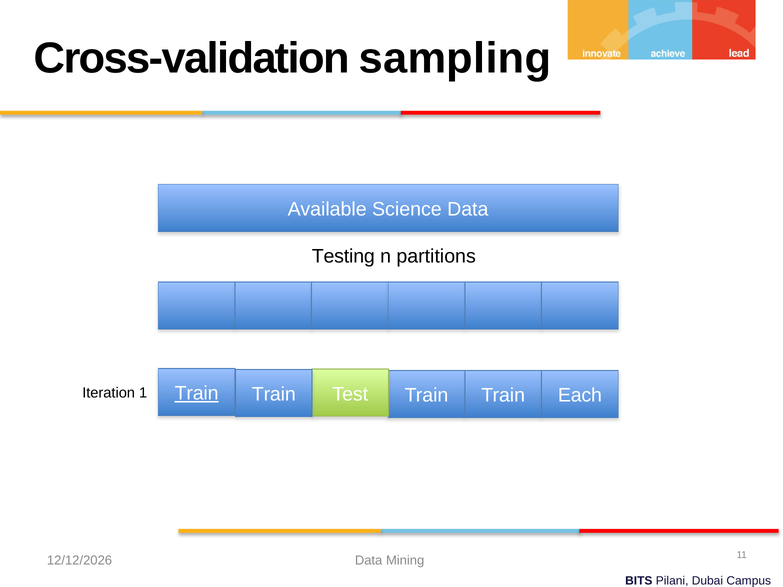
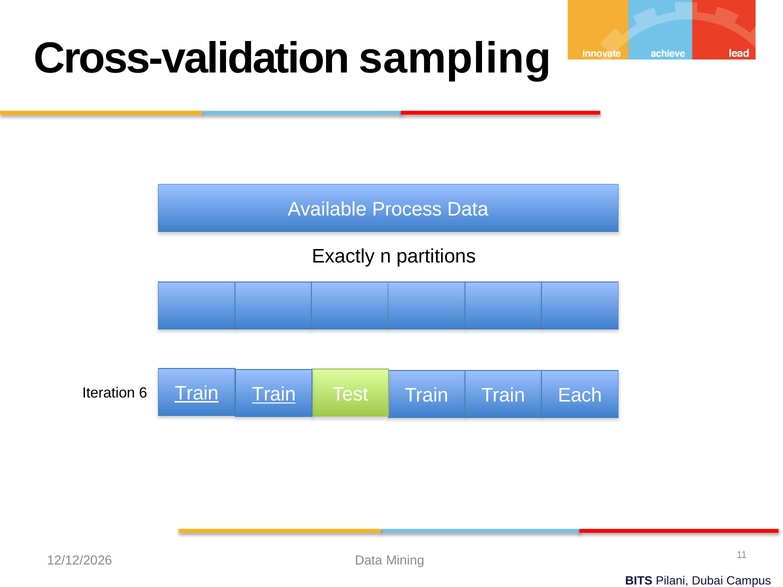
Science: Science -> Process
Testing: Testing -> Exactly
Train at (274, 395) underline: none -> present
1: 1 -> 6
